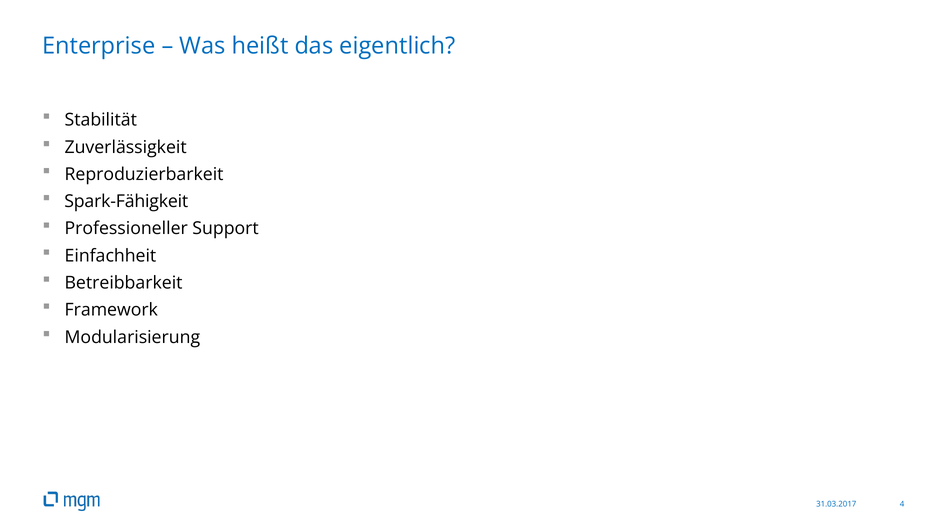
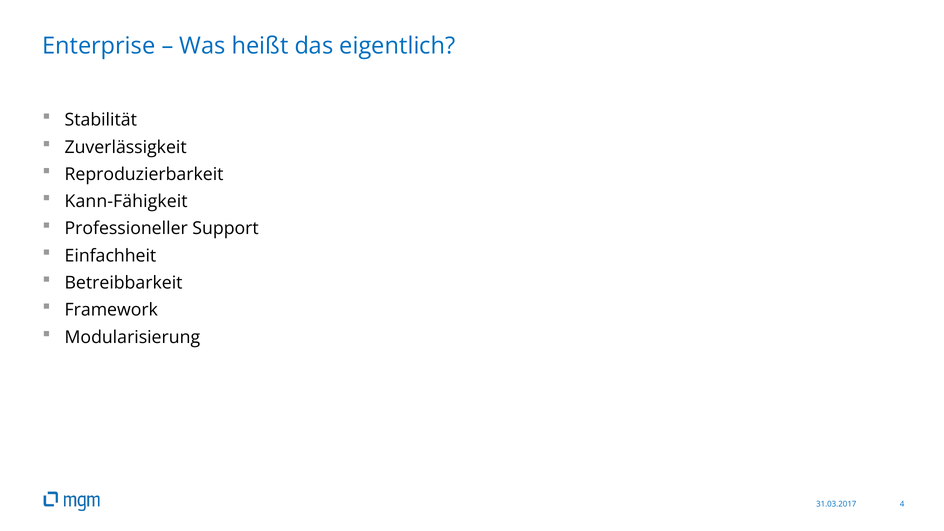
Spark-Fähigkeit: Spark-Fähigkeit -> Kann-Fähigkeit
